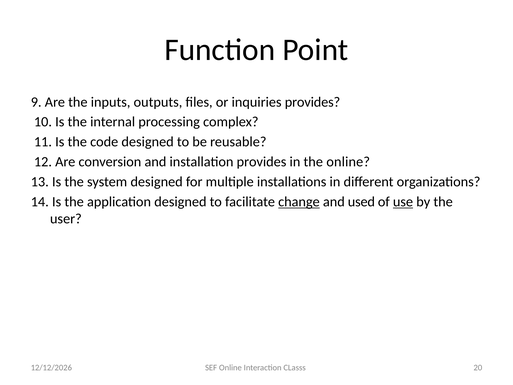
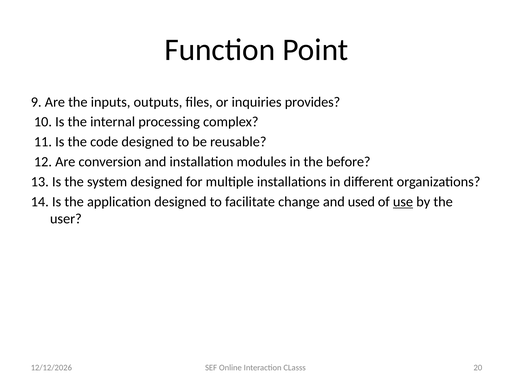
installation provides: provides -> modules
the online: online -> before
change underline: present -> none
